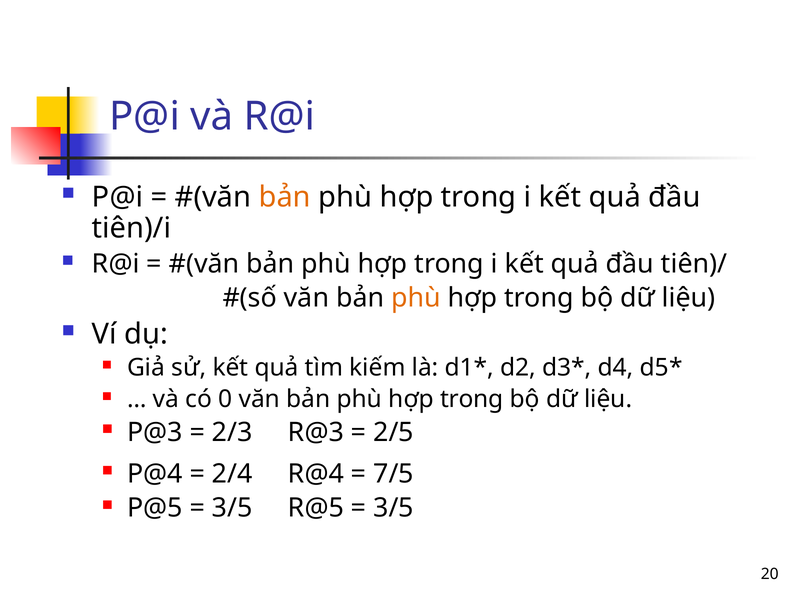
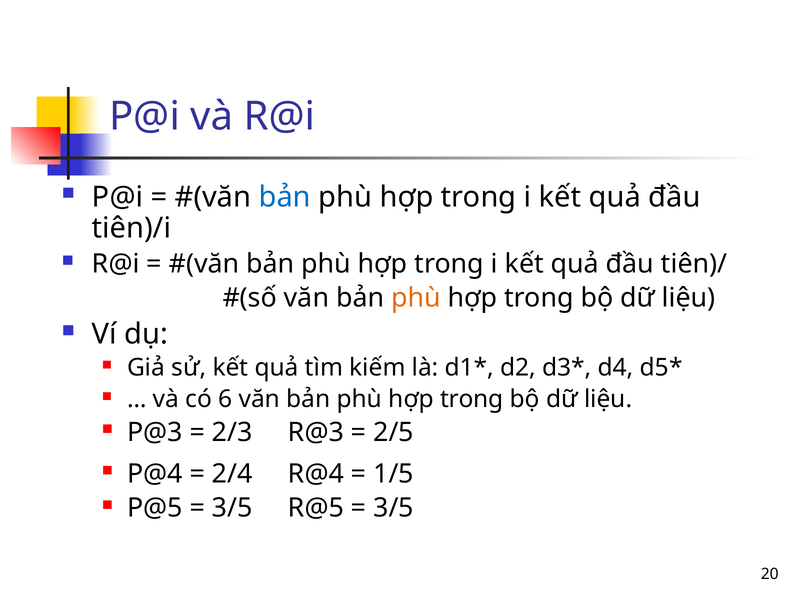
bản at (285, 197) colour: orange -> blue
0: 0 -> 6
7/5: 7/5 -> 1/5
